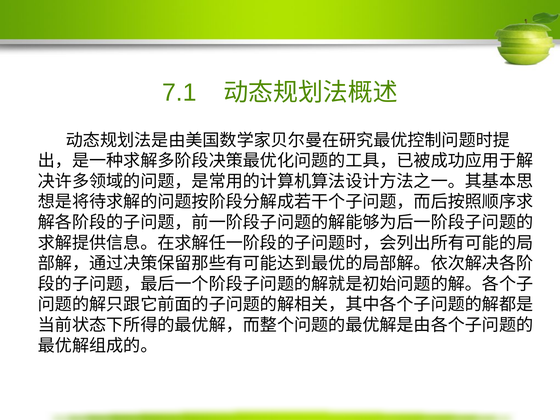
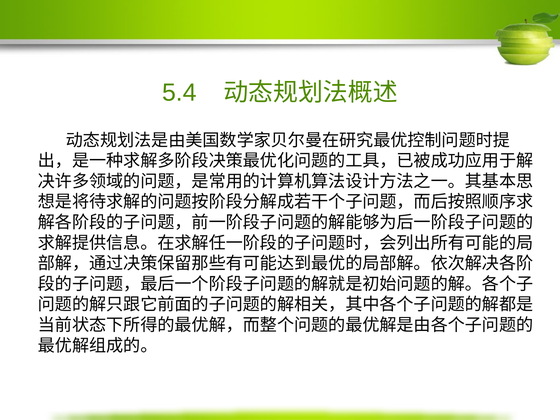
7.1: 7.1 -> 5.4
